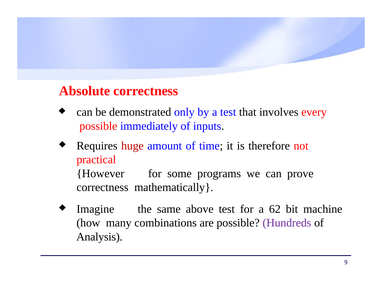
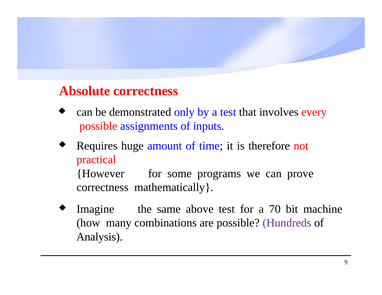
immediately: immediately -> assignments
huge colour: red -> black
62: 62 -> 70
